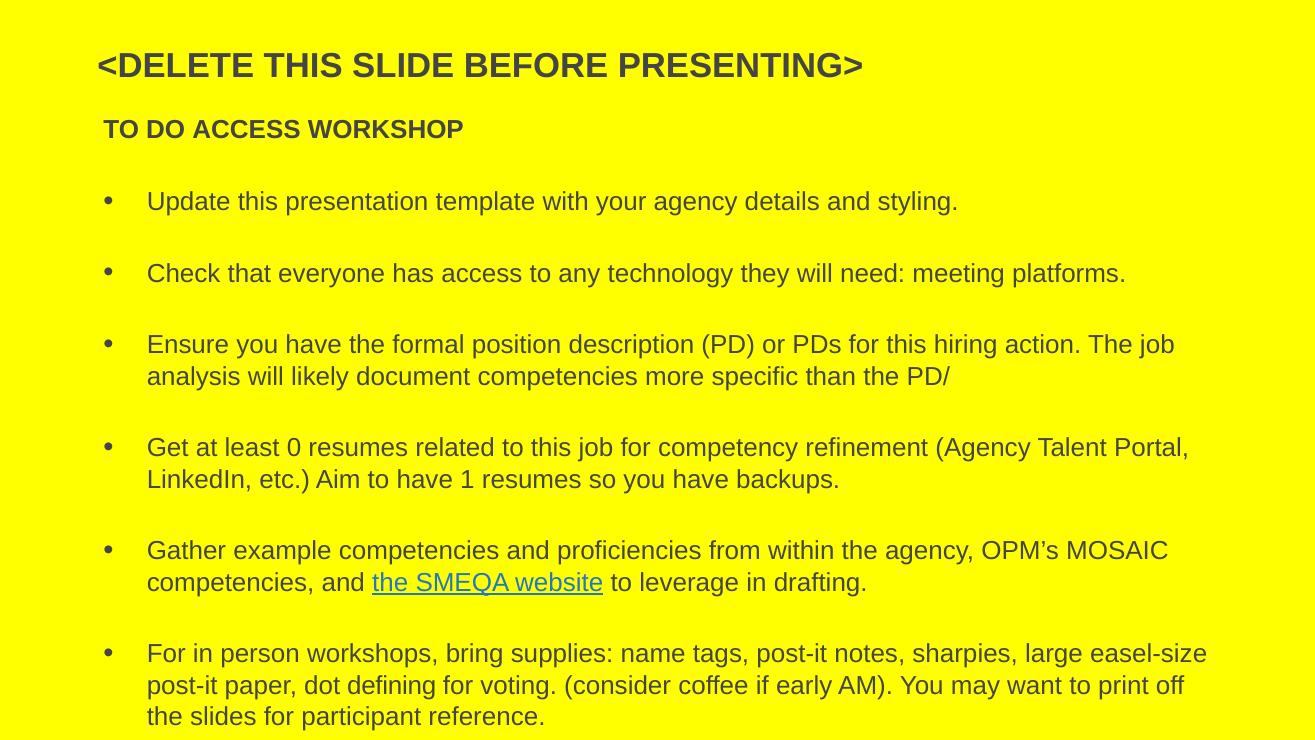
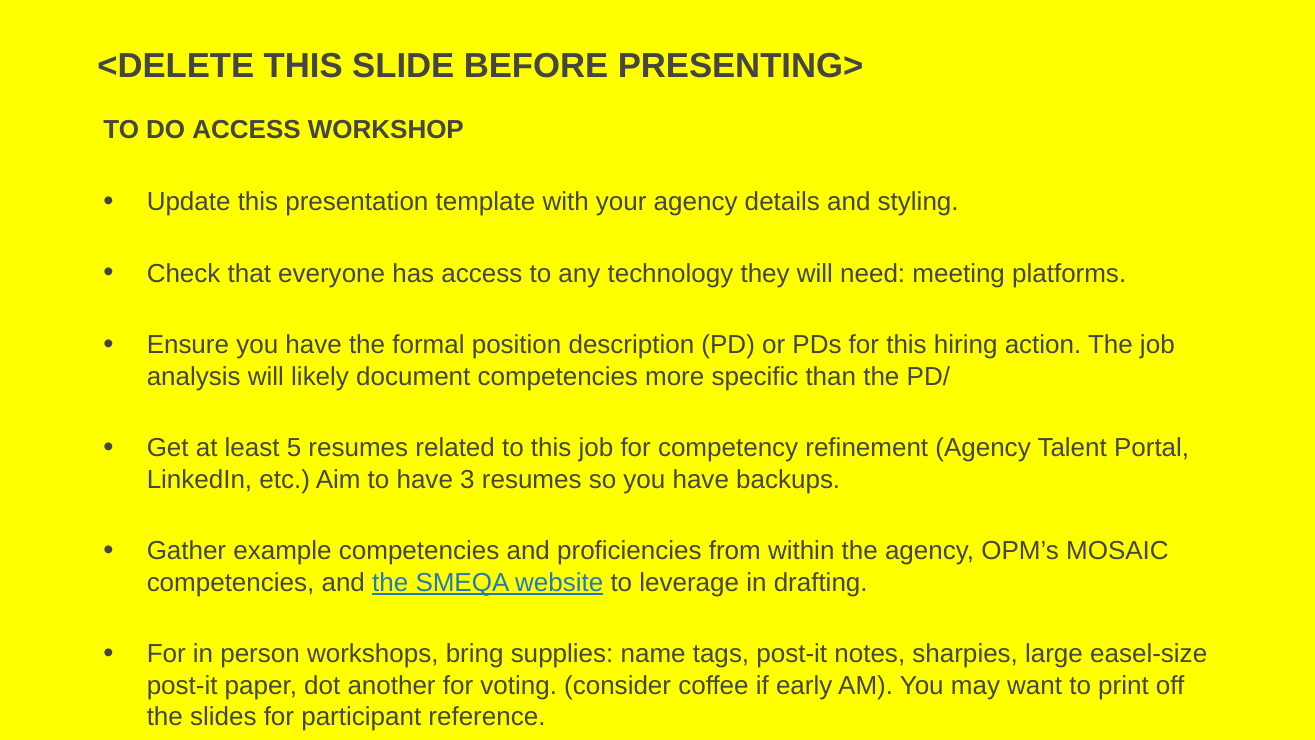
0: 0 -> 5
1: 1 -> 3
defining: defining -> another
